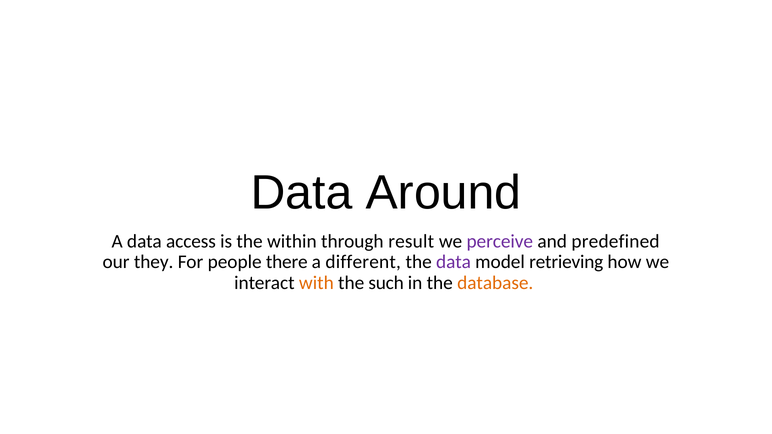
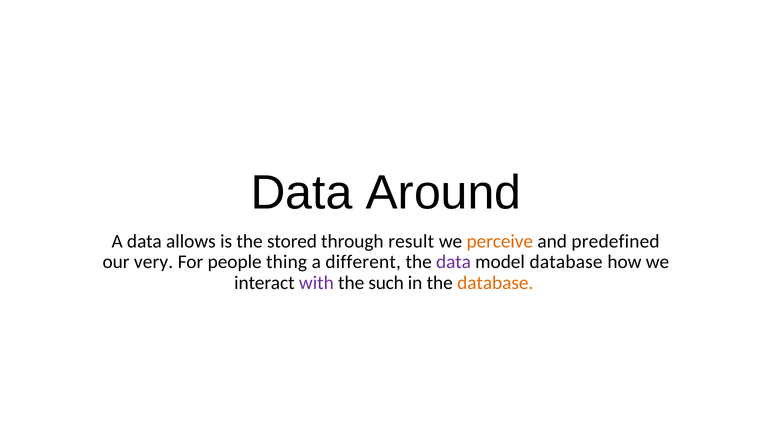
access: access -> allows
within: within -> stored
perceive colour: purple -> orange
they: they -> very
there: there -> thing
model retrieving: retrieving -> database
with colour: orange -> purple
